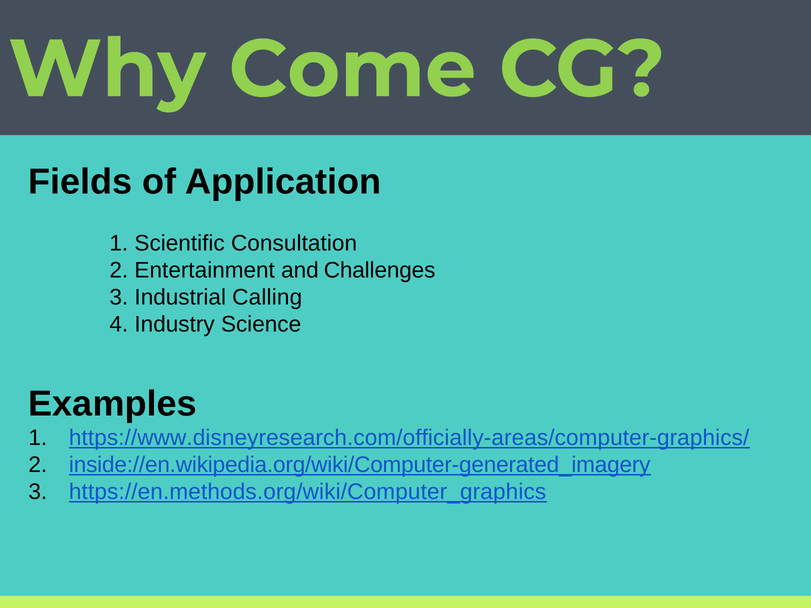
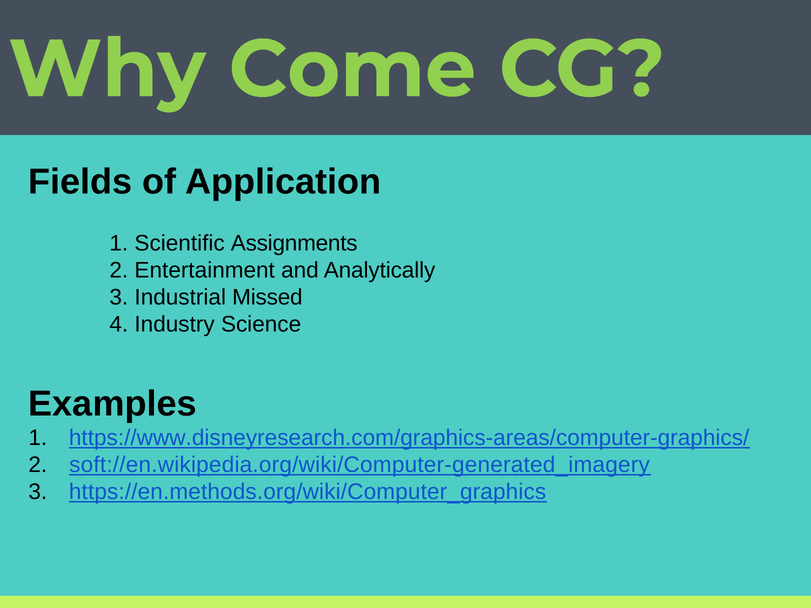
Consultation: Consultation -> Assignments
Challenges: Challenges -> Analytically
Calling: Calling -> Missed
https://www.disneyresearch.com/officially-areas/computer-graphics/: https://www.disneyresearch.com/officially-areas/computer-graphics/ -> https://www.disneyresearch.com/graphics-areas/computer-graphics/
inside://en.wikipedia.org/wiki/Computer-generated_imagery: inside://en.wikipedia.org/wiki/Computer-generated_imagery -> soft://en.wikipedia.org/wiki/Computer-generated_imagery
